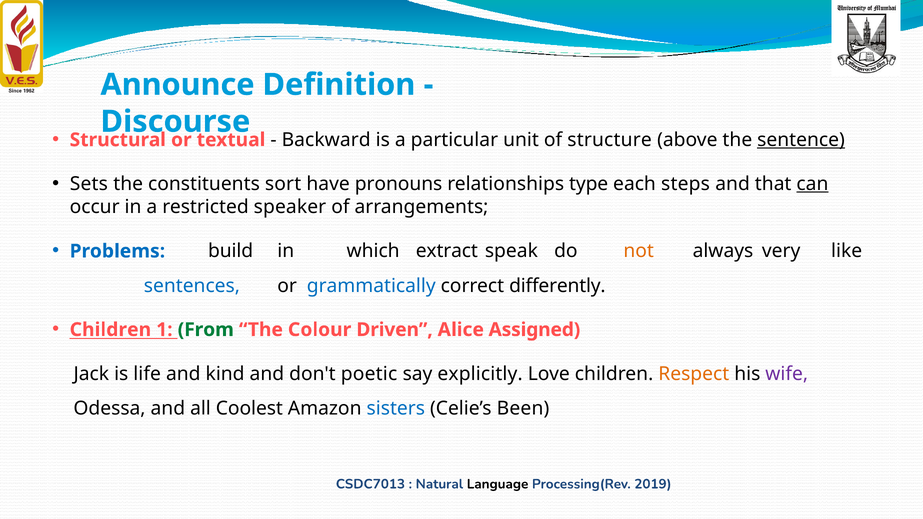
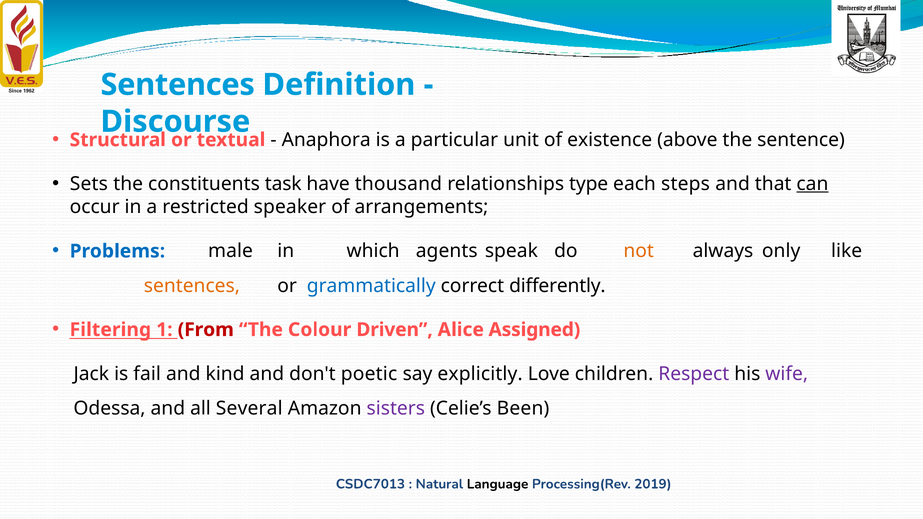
Announce at (178, 85): Announce -> Sentences
Backward: Backward -> Anaphora
structure: structure -> existence
sentence underline: present -> none
sort: sort -> task
pronouns: pronouns -> thousand
build: build -> male
extract: extract -> agents
very: very -> only
sentences at (192, 286) colour: blue -> orange
Children at (110, 330): Children -> Filtering
From colour: green -> red
life: life -> fail
Respect colour: orange -> purple
Coolest: Coolest -> Several
sisters colour: blue -> purple
